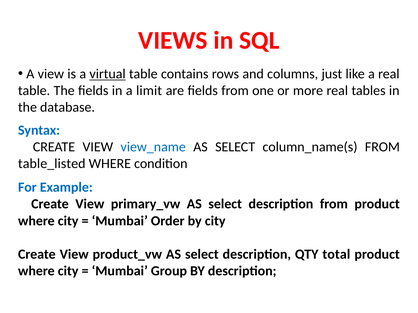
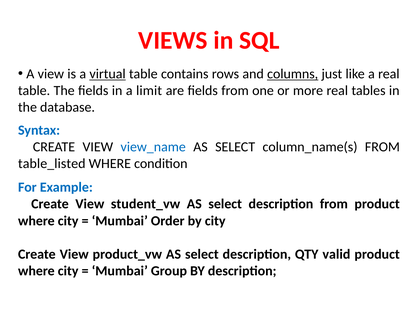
columns underline: none -> present
primary_vw: primary_vw -> student_vw
total: total -> valid
